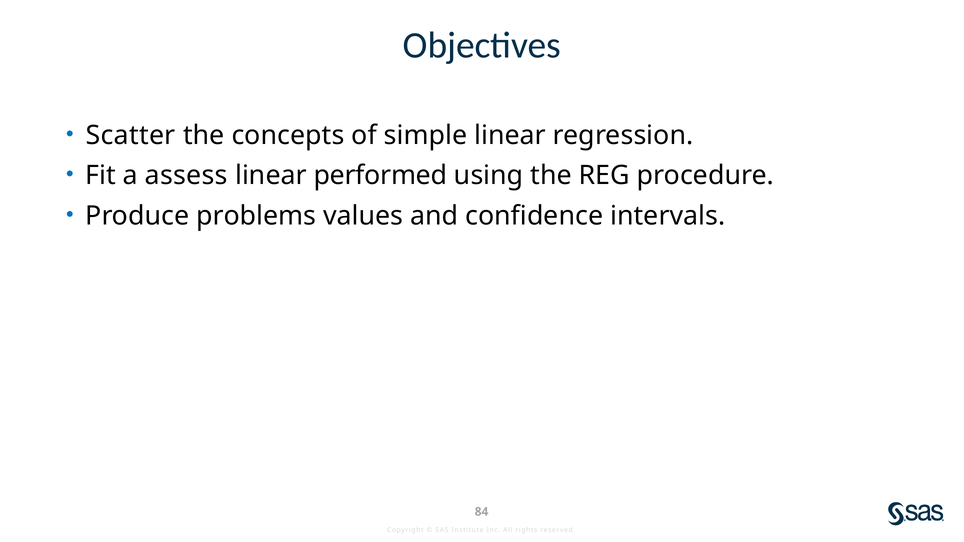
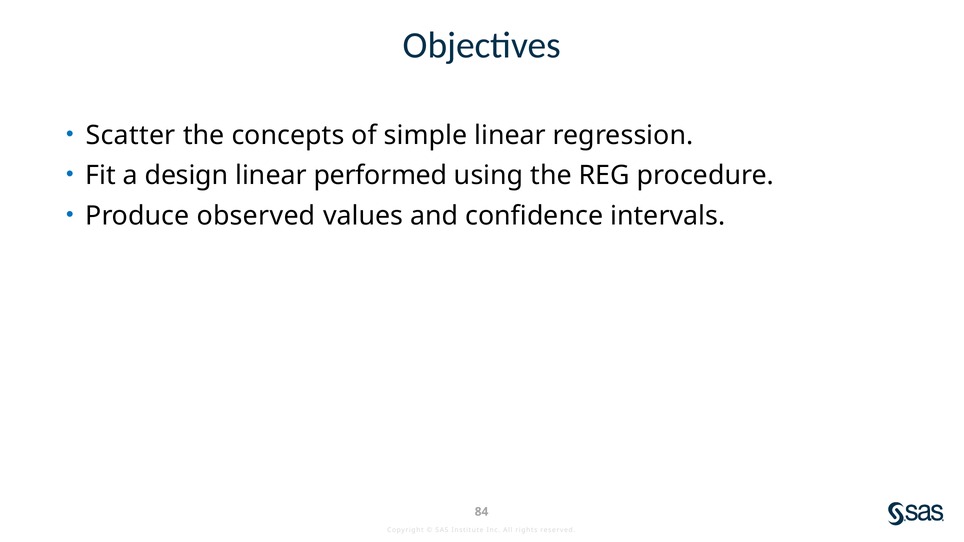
assess: assess -> design
problems: problems -> observed
